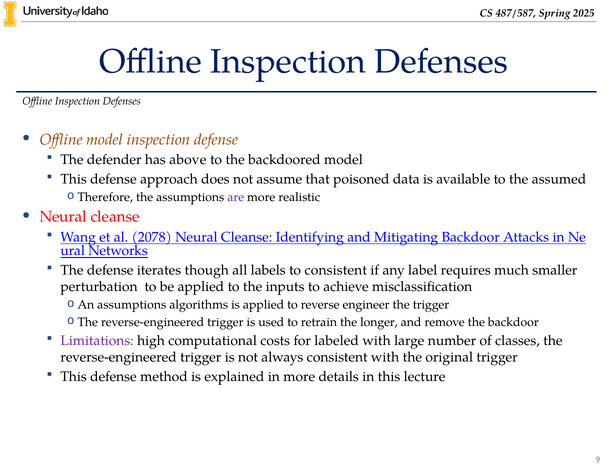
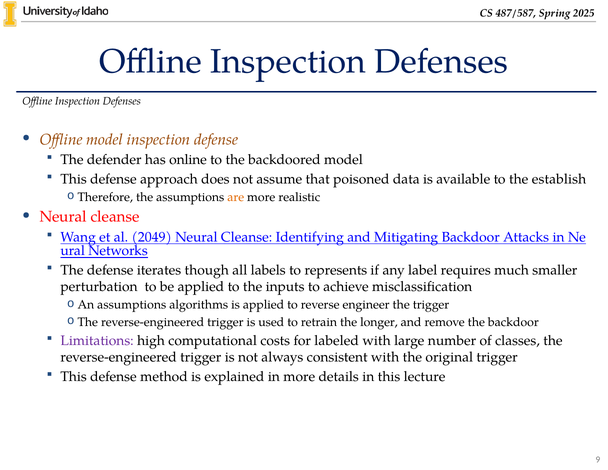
above: above -> online
assumed: assumed -> establish
are colour: purple -> orange
2078: 2078 -> 2049
to consistent: consistent -> represents
